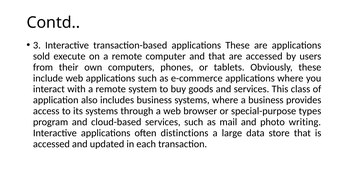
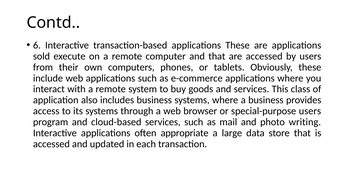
3: 3 -> 6
special-purpose types: types -> users
distinctions: distinctions -> appropriate
